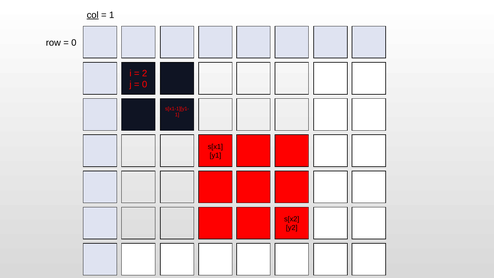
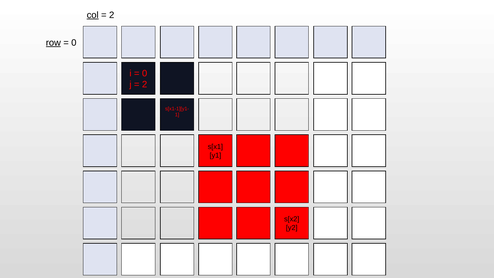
1 at (112, 15): 1 -> 2
row underline: none -> present
2 at (145, 73): 2 -> 0
0 at (145, 84): 0 -> 2
